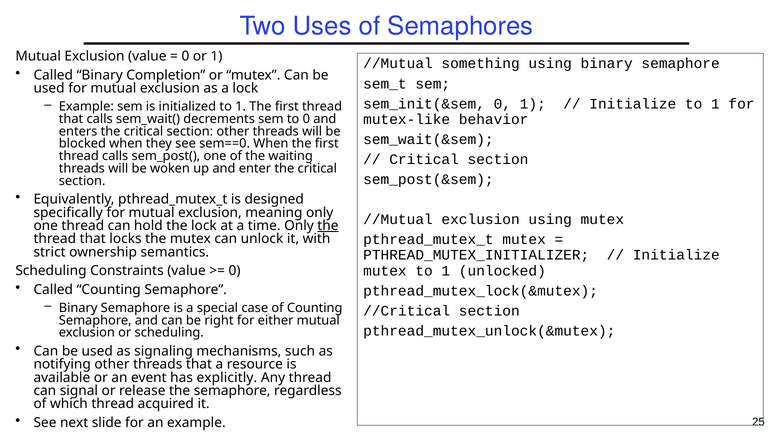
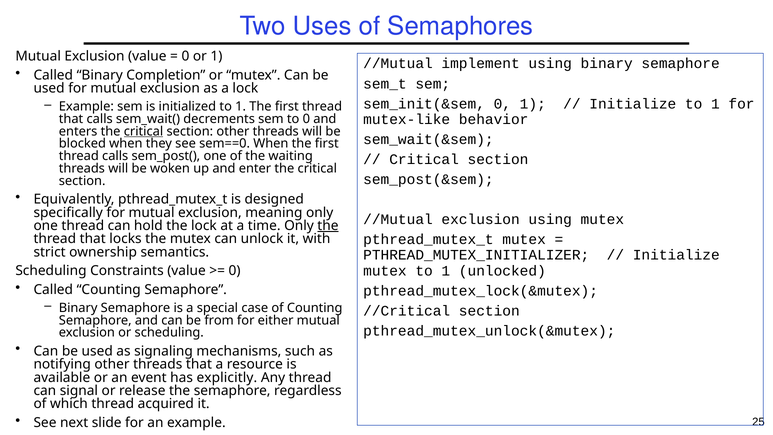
something: something -> implement
critical at (144, 131) underline: none -> present
right: right -> from
